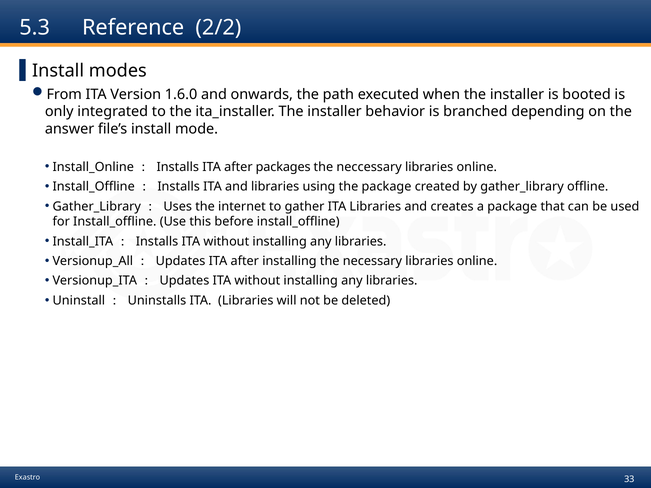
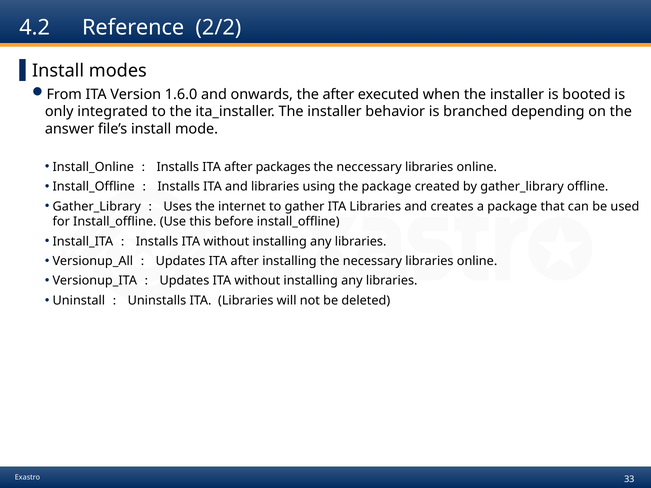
5.3: 5.3 -> 4.2
the path: path -> after
